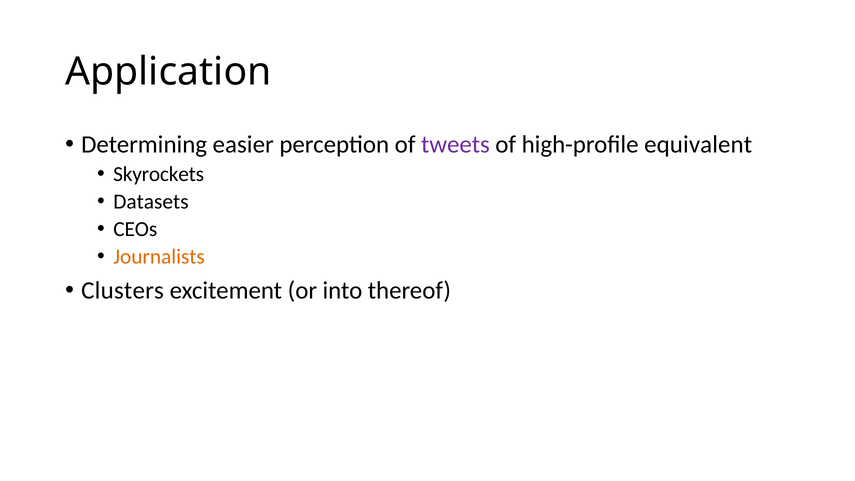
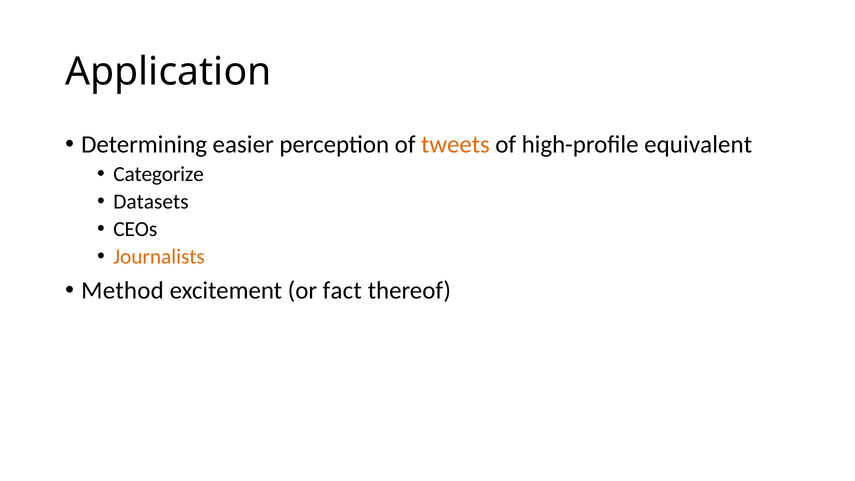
tweets colour: purple -> orange
Skyrockets: Skyrockets -> Categorize
Clusters: Clusters -> Method
into: into -> fact
